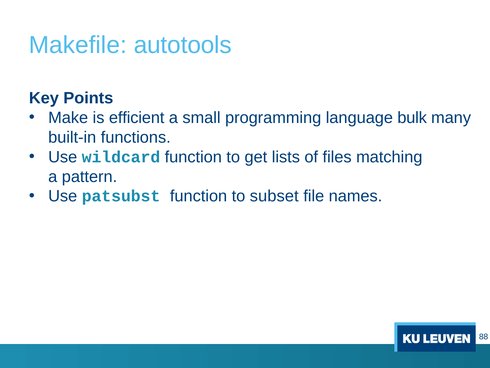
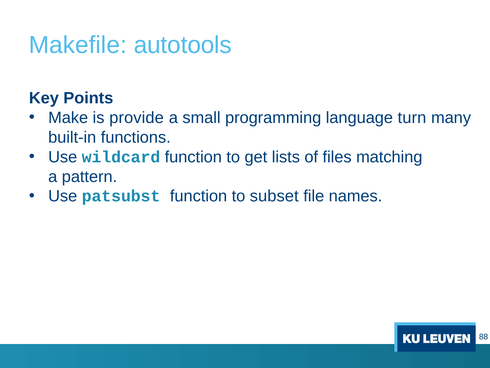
efficient: efficient -> provide
bulk: bulk -> turn
